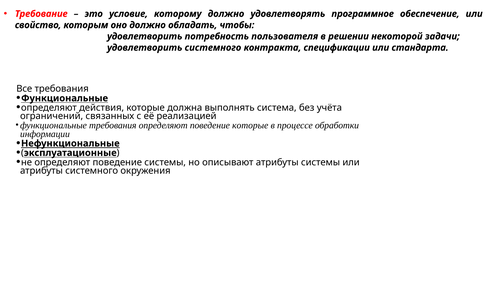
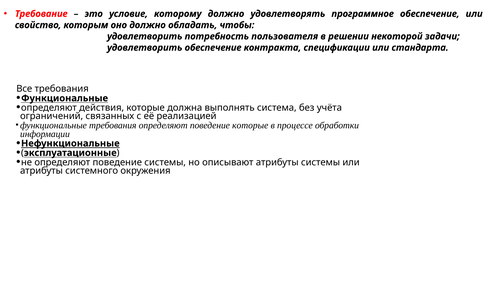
удовлетворить системного: системного -> обеспечение
